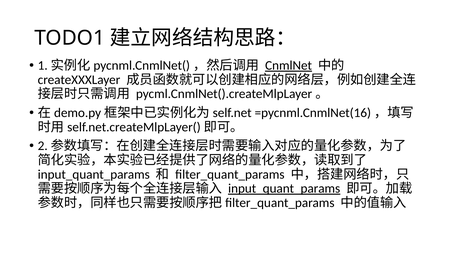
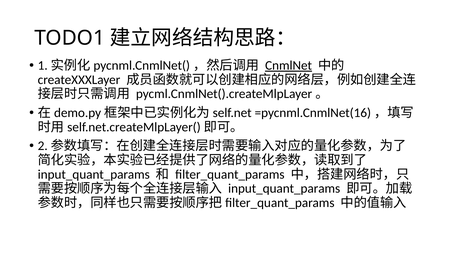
input_quant_params at (284, 189) underline: present -> none
